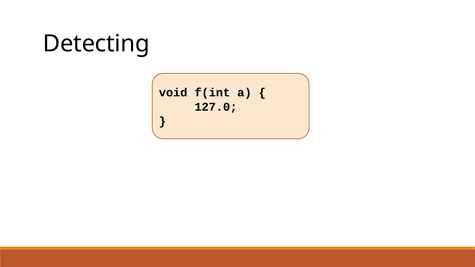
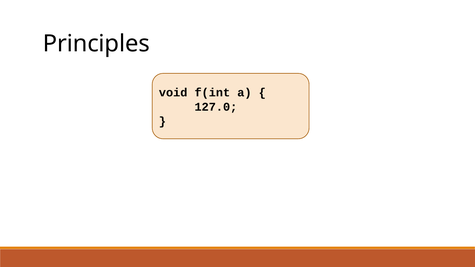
Detecting: Detecting -> Principles
